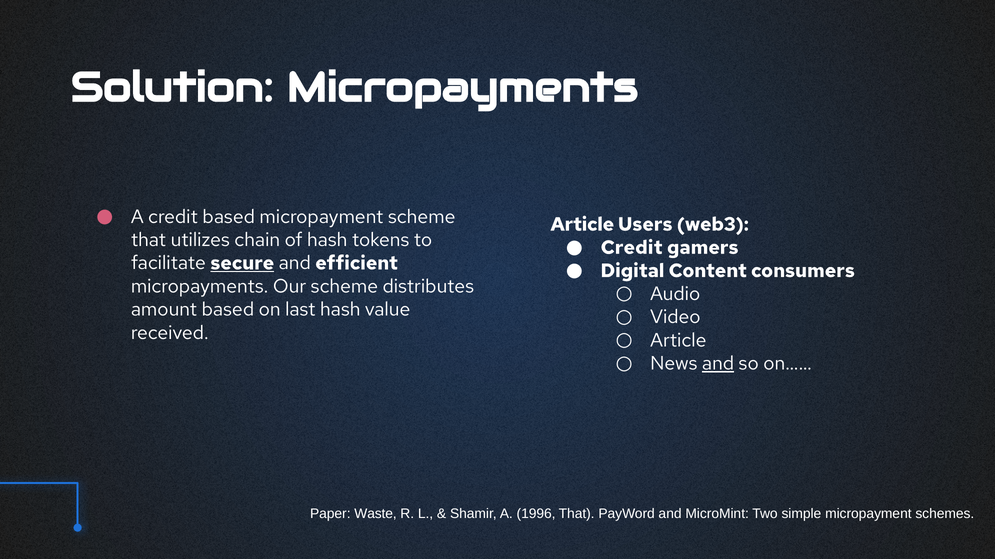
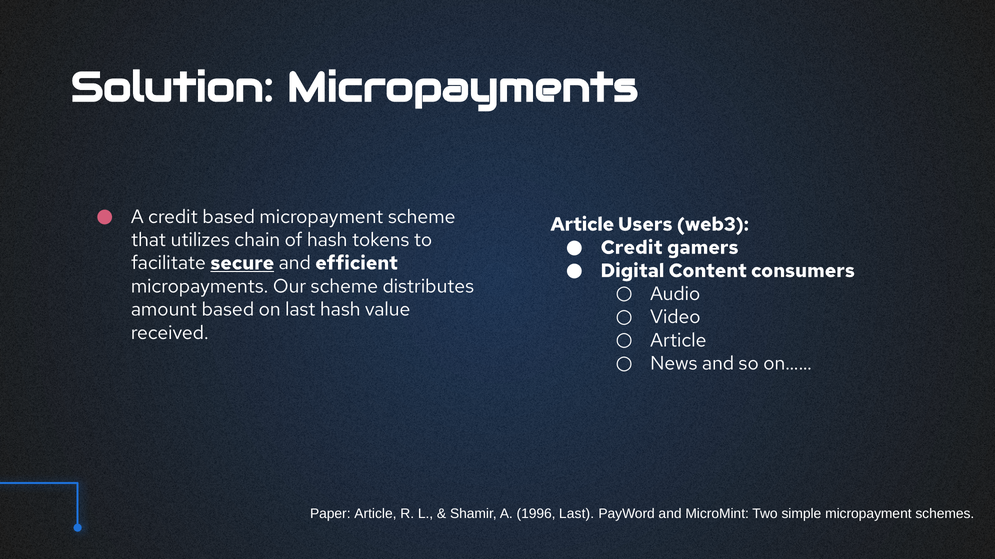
and at (718, 364) underline: present -> none
Paper Waste: Waste -> Article
1996 That: That -> Last
